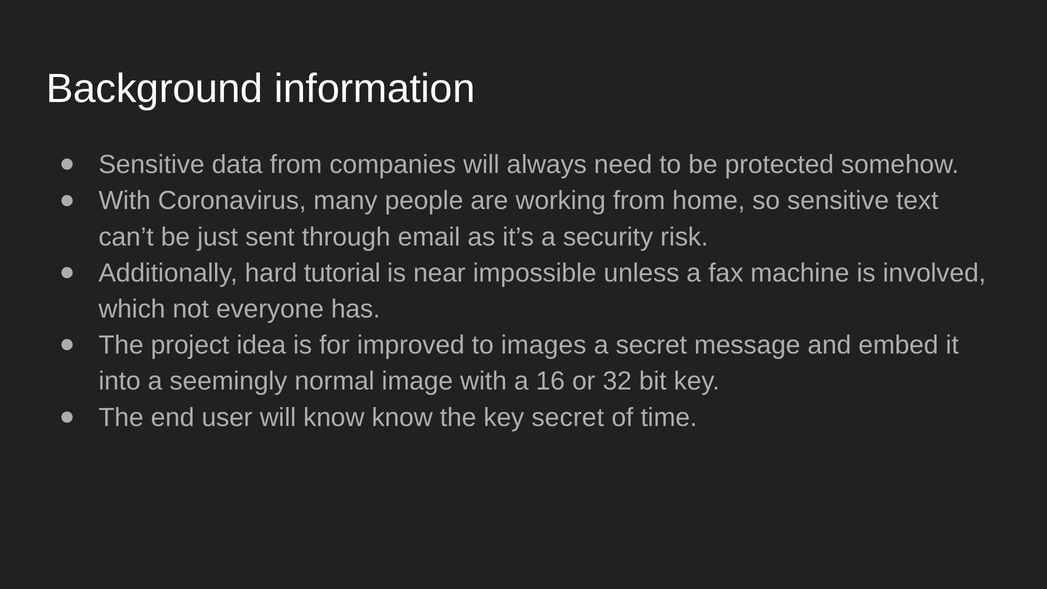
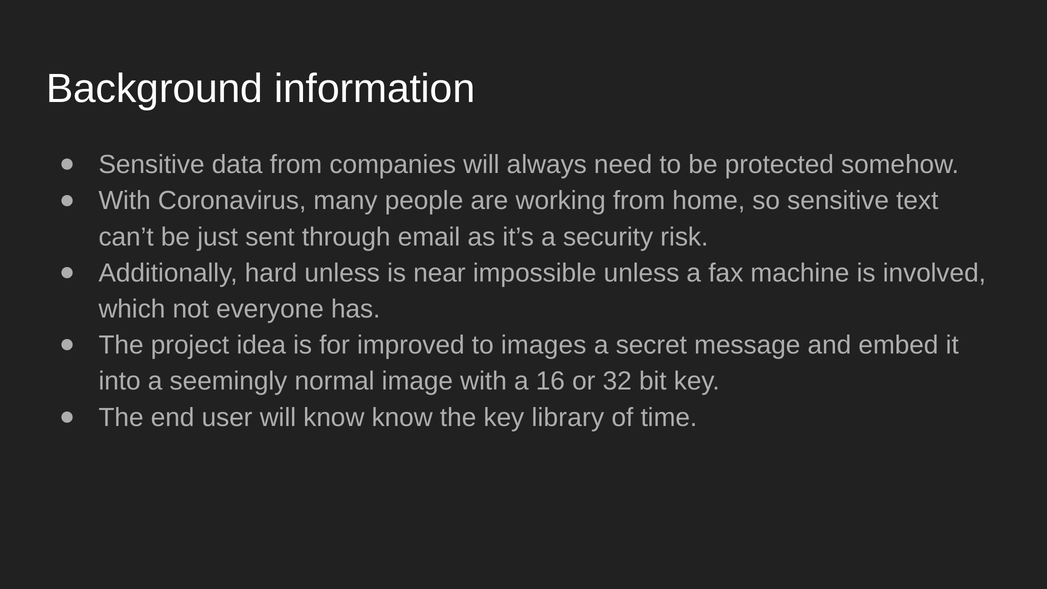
hard tutorial: tutorial -> unless
key secret: secret -> library
